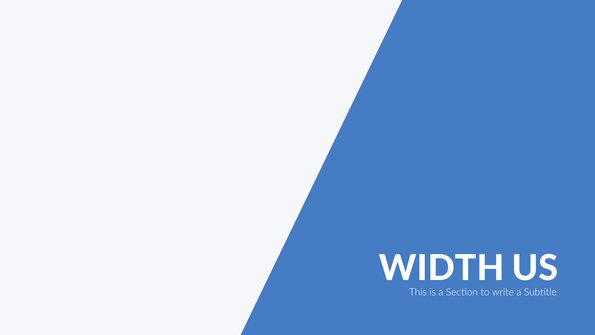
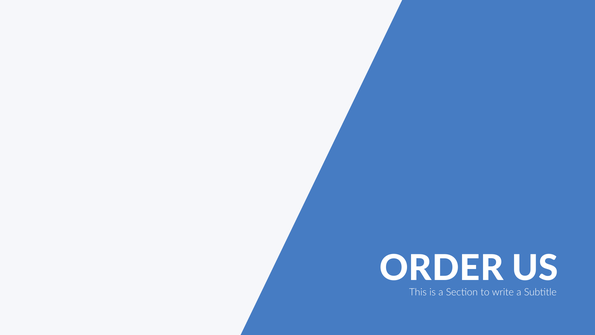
WIDTH: WIDTH -> ORDER
